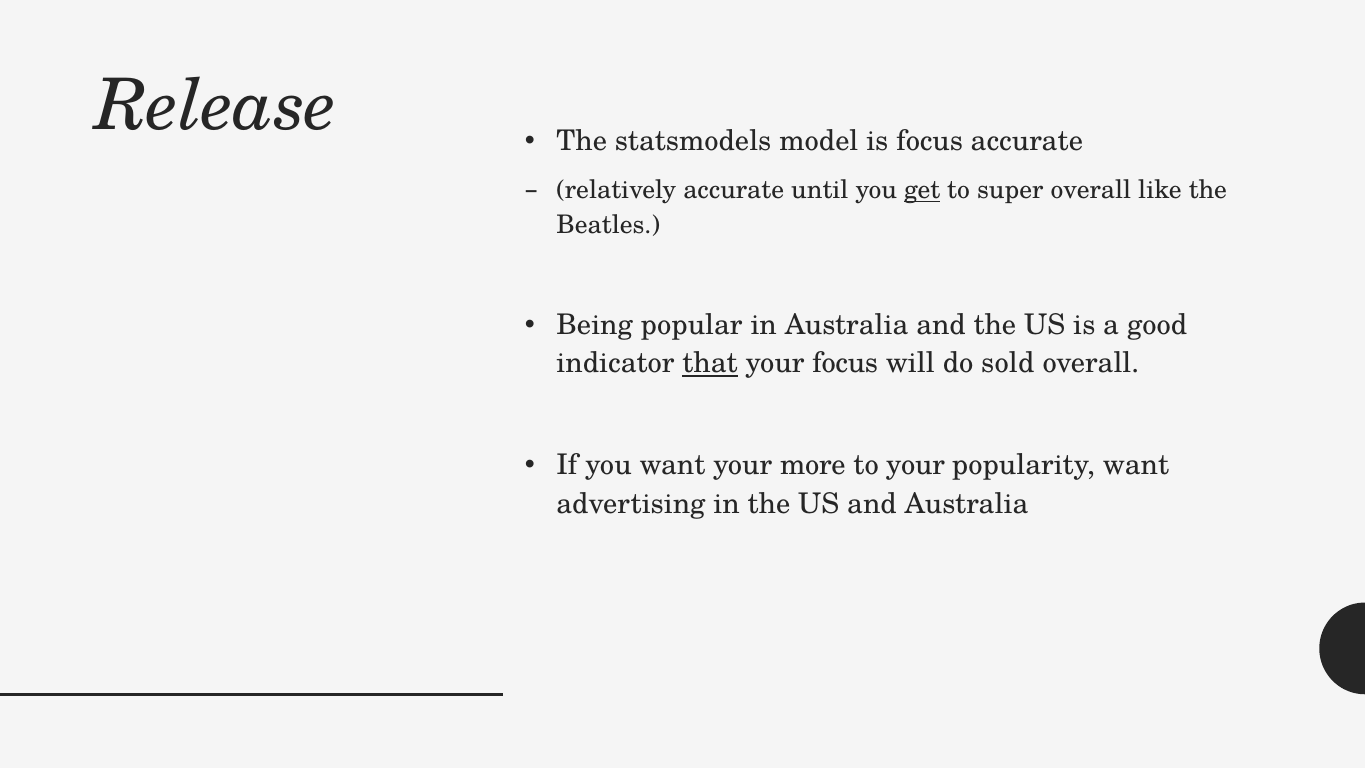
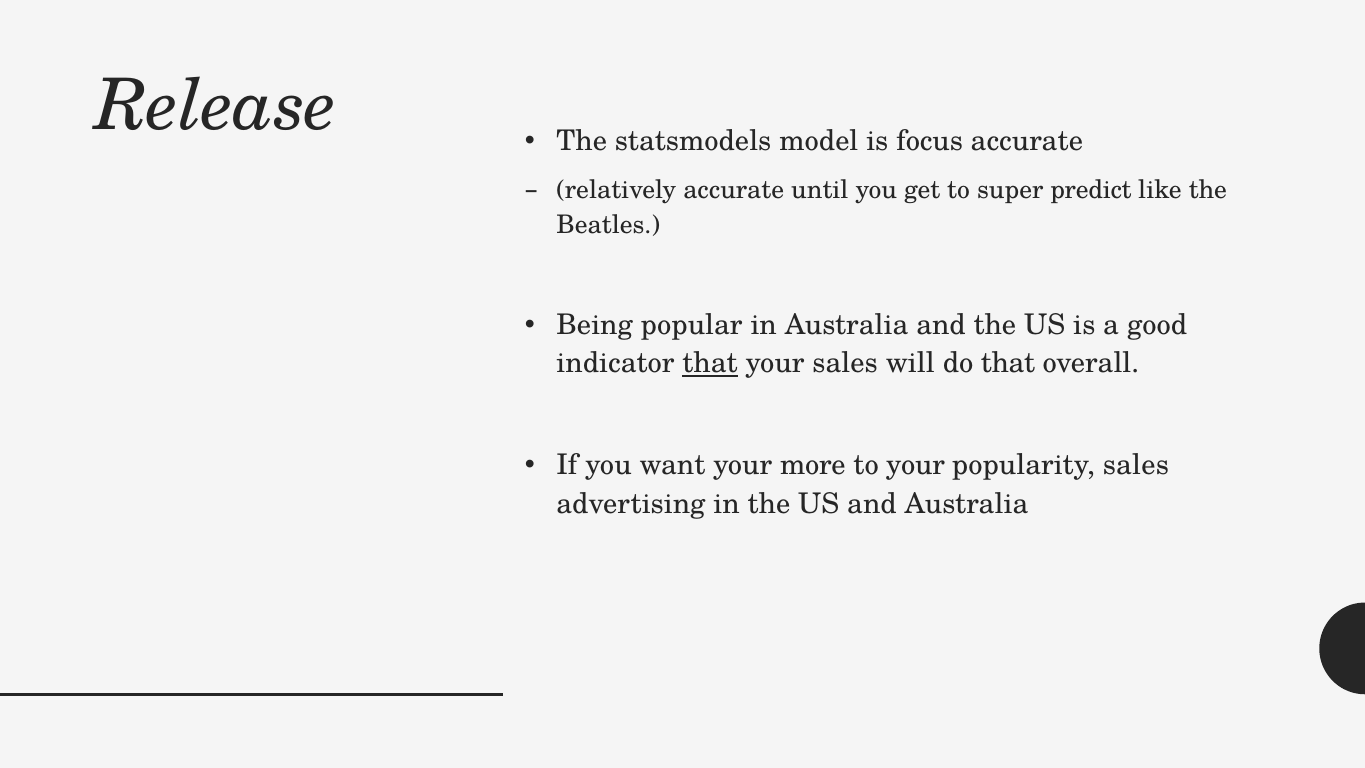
get underline: present -> none
super overall: overall -> predict
your focus: focus -> sales
do sold: sold -> that
popularity want: want -> sales
